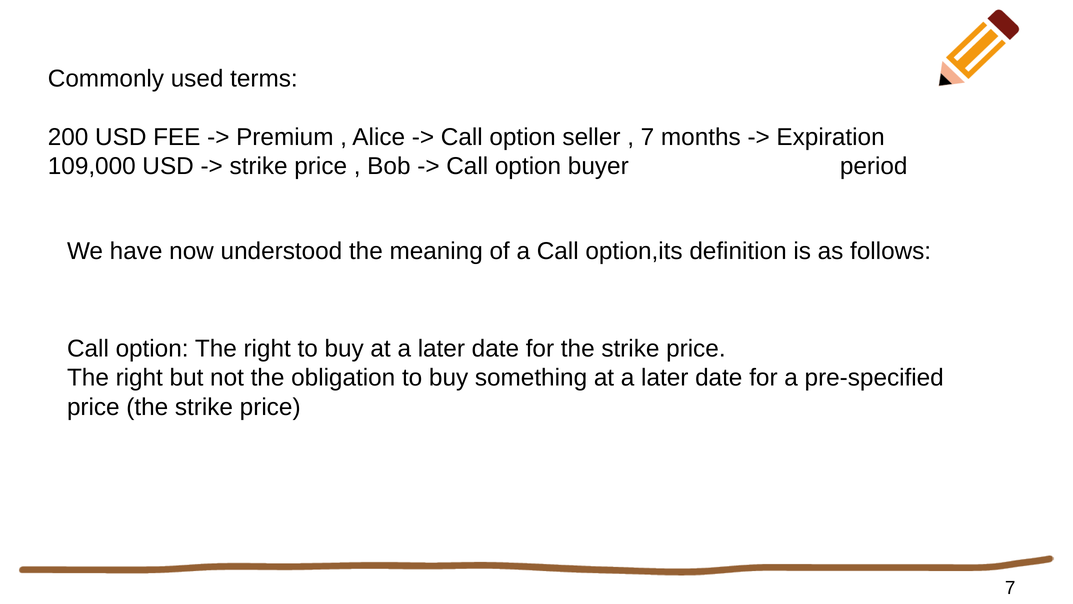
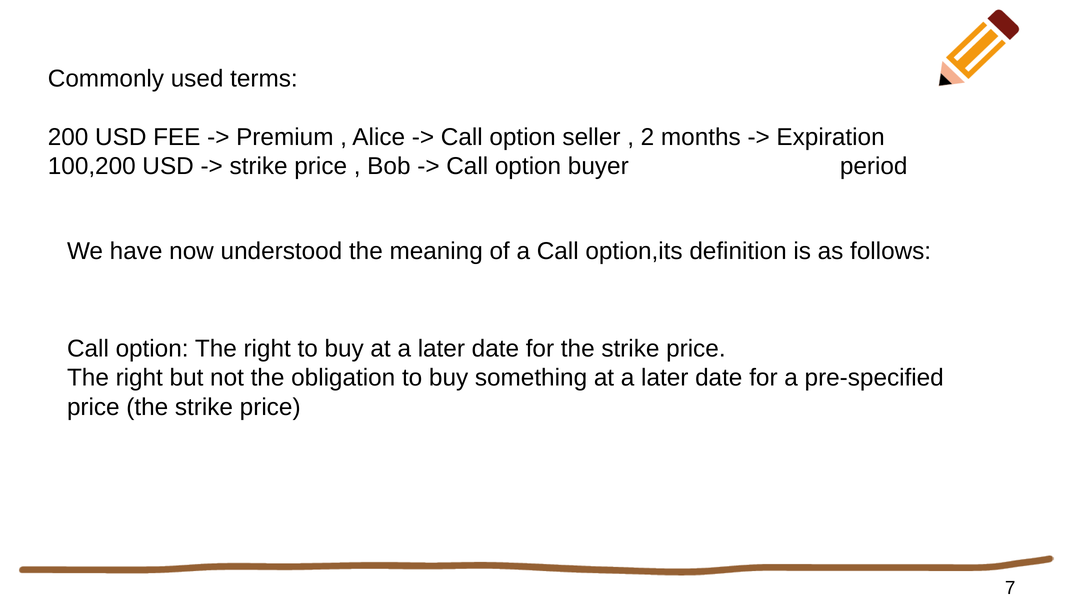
7 at (647, 137): 7 -> 2
109,000: 109,000 -> 100,200
